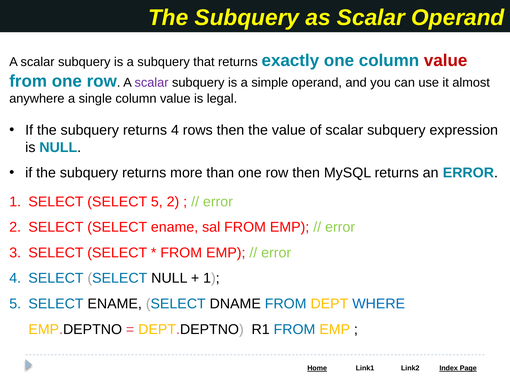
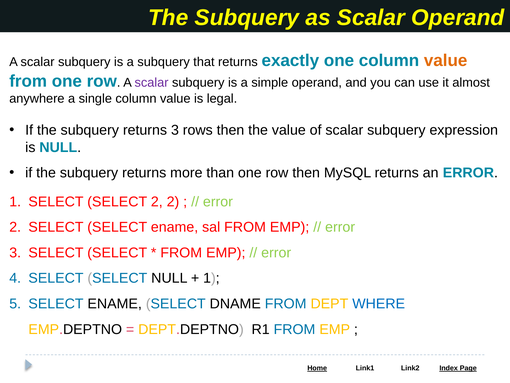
value at (446, 61) colour: red -> orange
returns 4: 4 -> 3
SELECT 5: 5 -> 2
